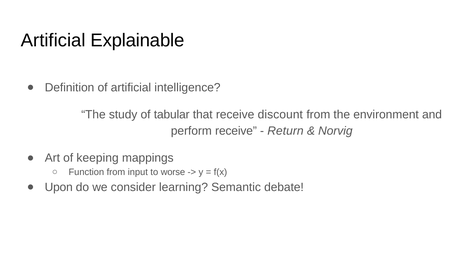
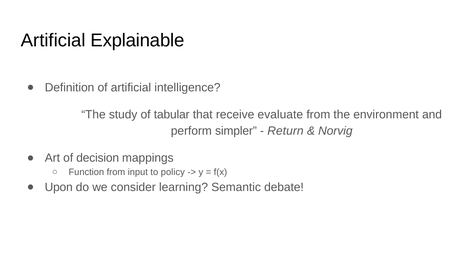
discount: discount -> evaluate
perform receive: receive -> simpler
keeping: keeping -> decision
worse: worse -> policy
